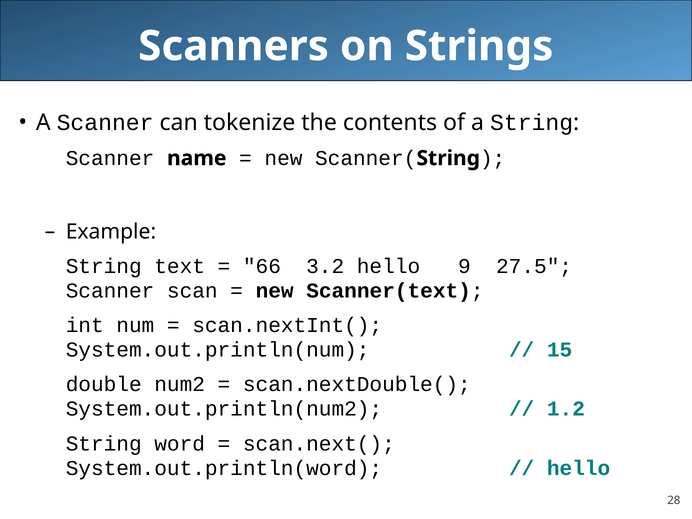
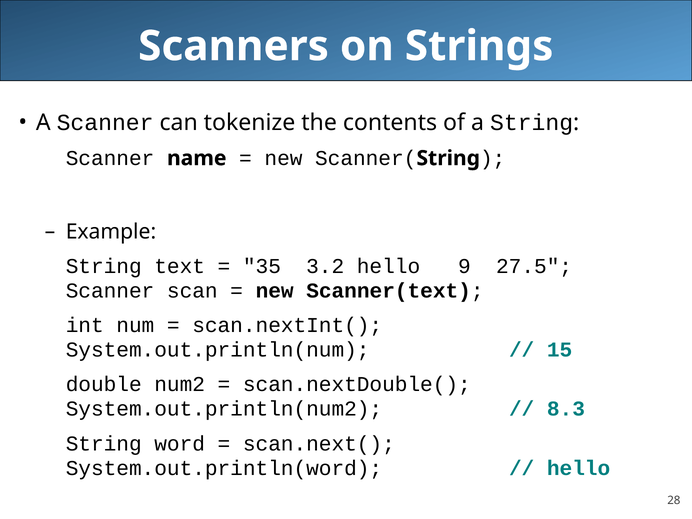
66: 66 -> 35
1.2: 1.2 -> 8.3
